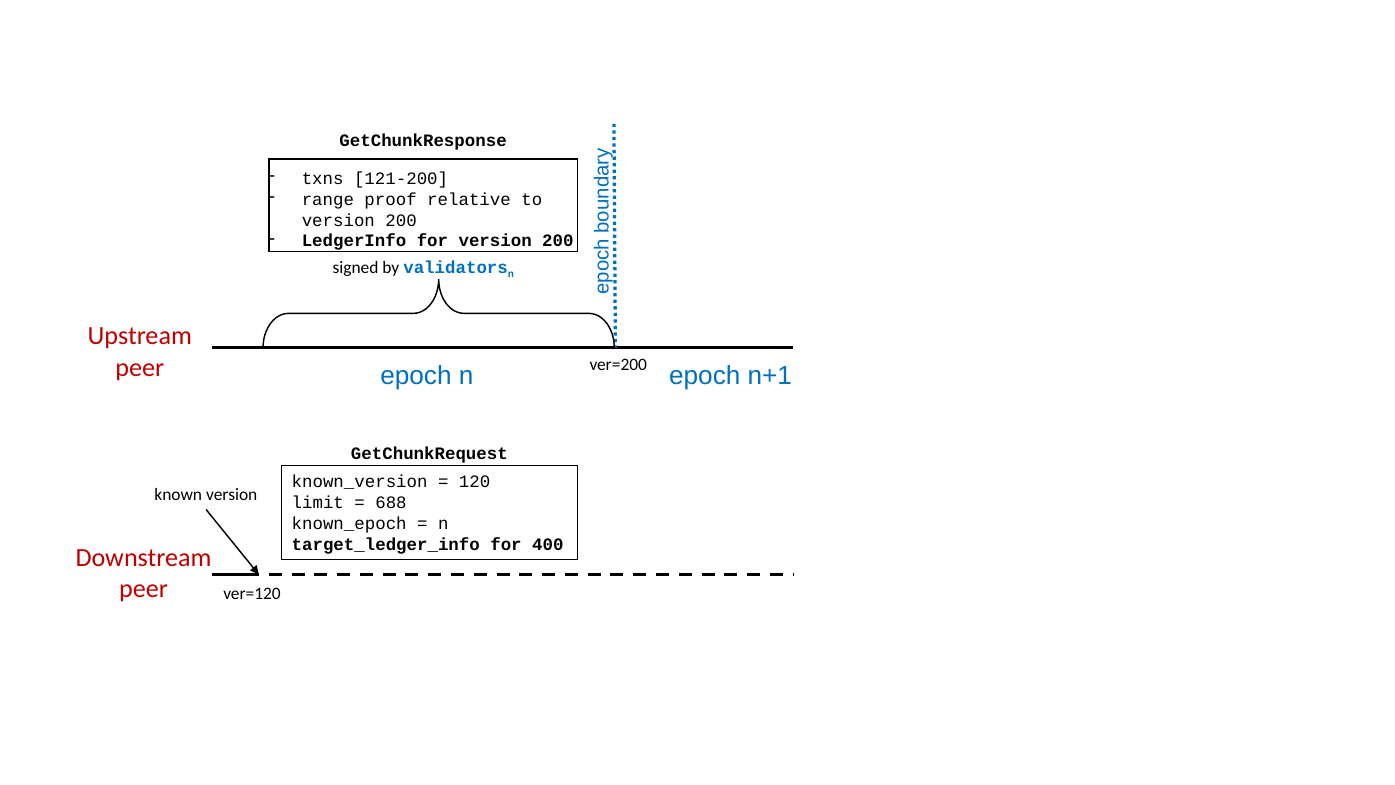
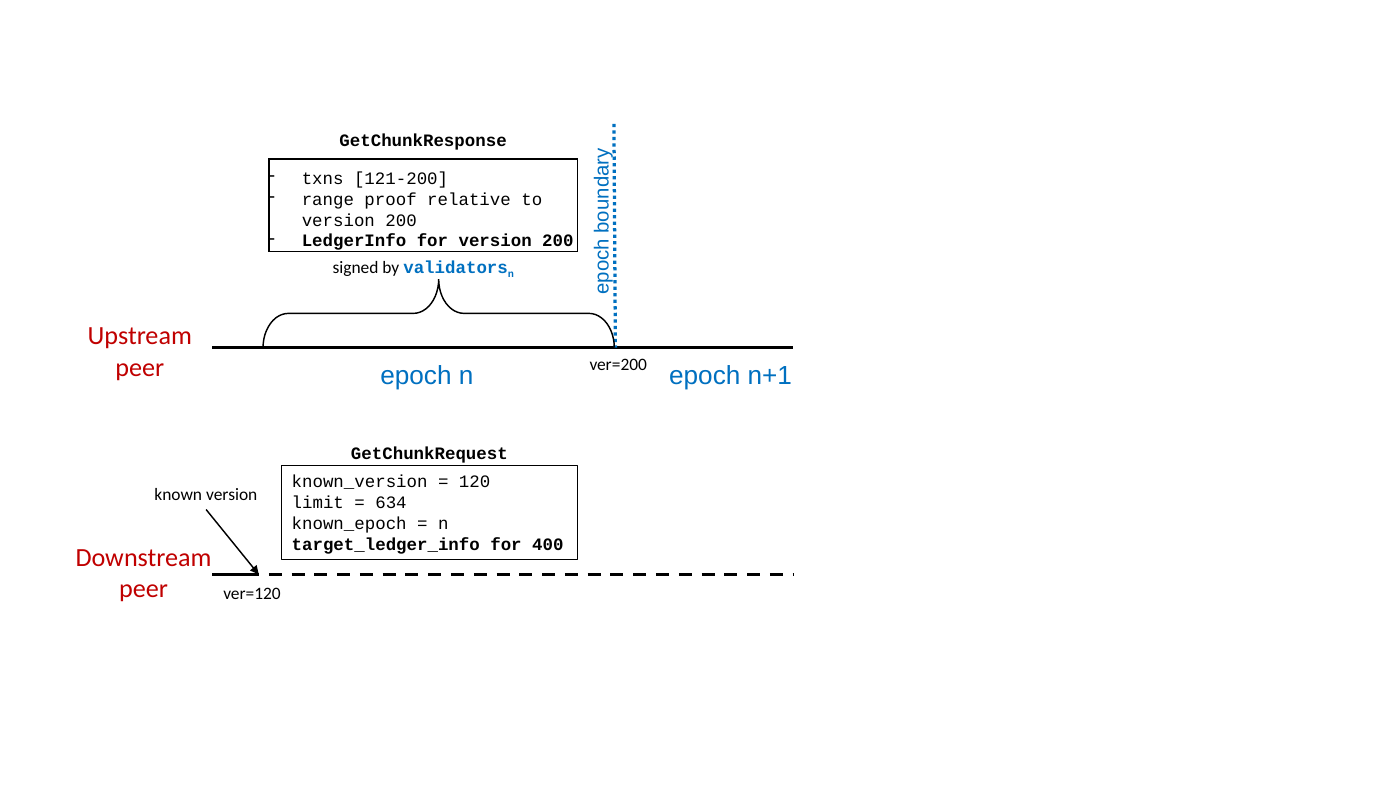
688: 688 -> 634
